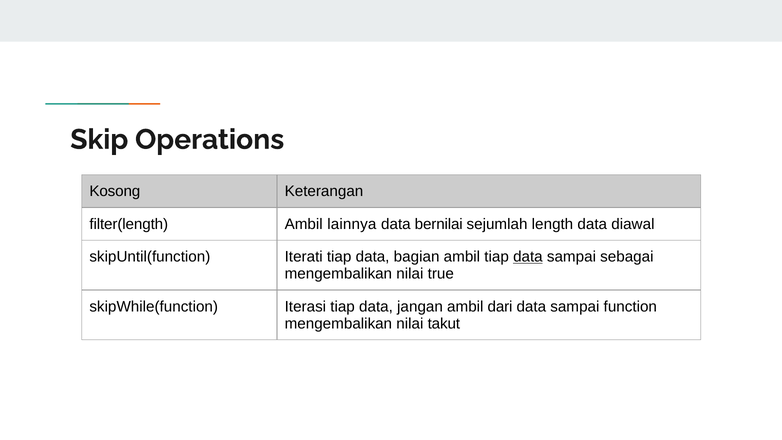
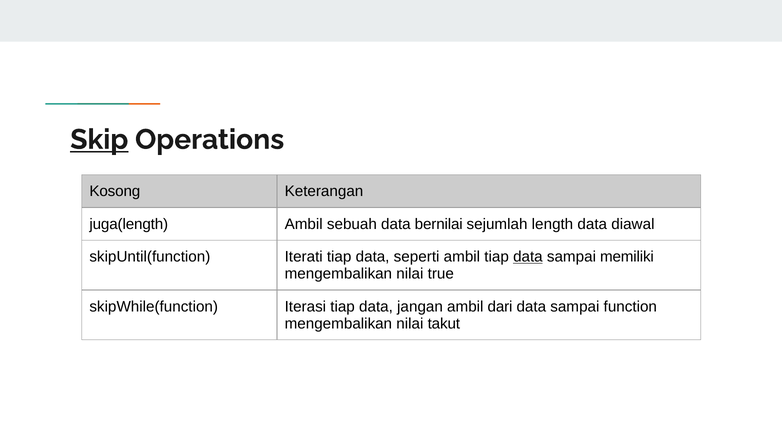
Skip underline: none -> present
filter(length: filter(length -> juga(length
lainnya: lainnya -> sebuah
bagian: bagian -> seperti
sebagai: sebagai -> memiliki
